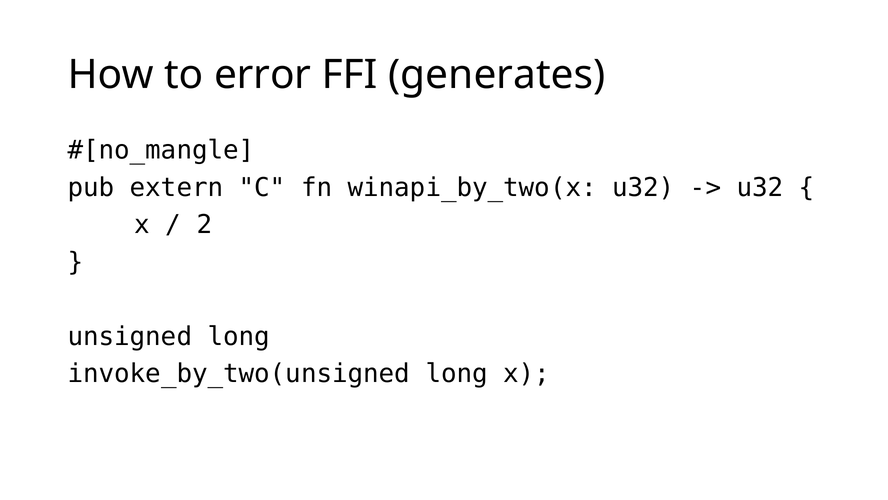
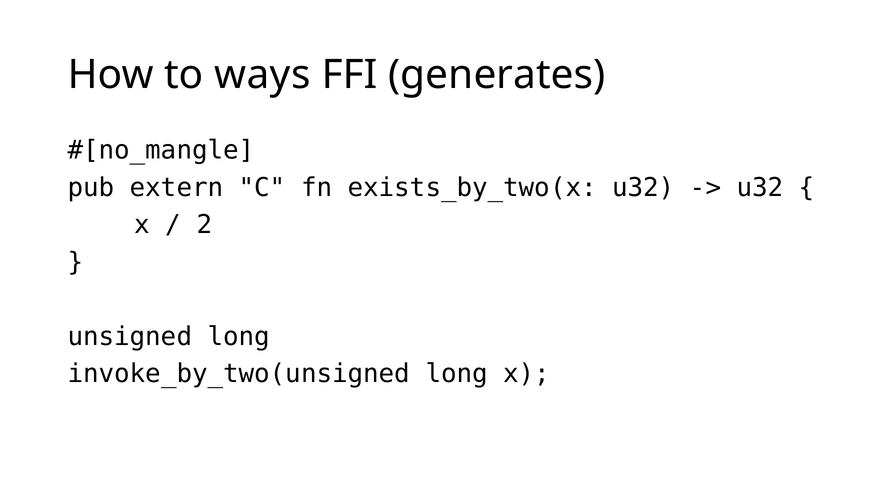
error: error -> ways
winapi_by_two(x: winapi_by_two(x -> exists_by_two(x
